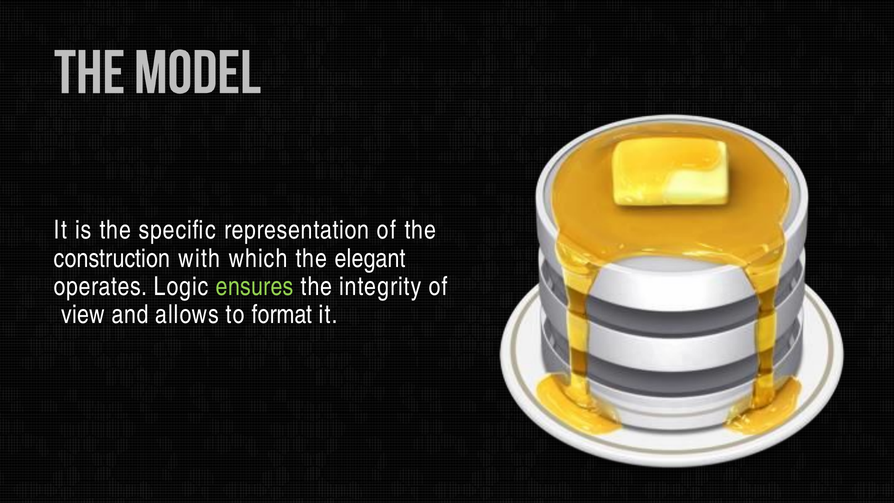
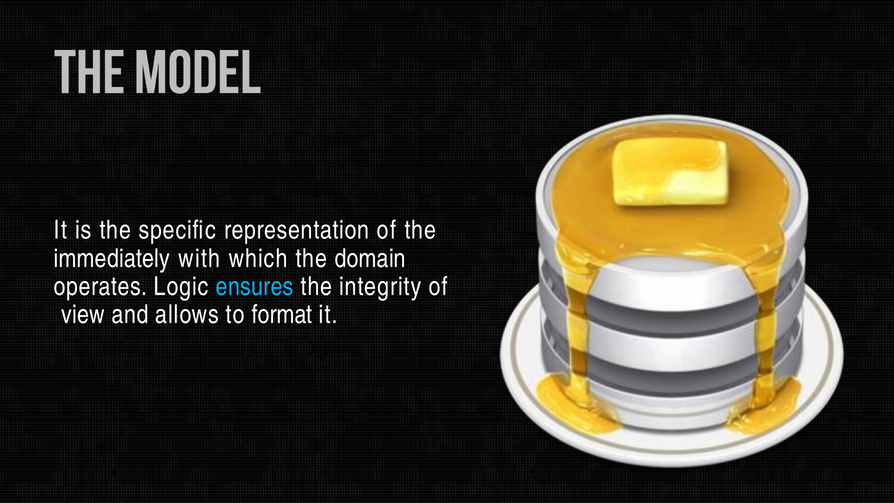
construction: construction -> immediately
elegant: elegant -> domain
ensures colour: light green -> light blue
